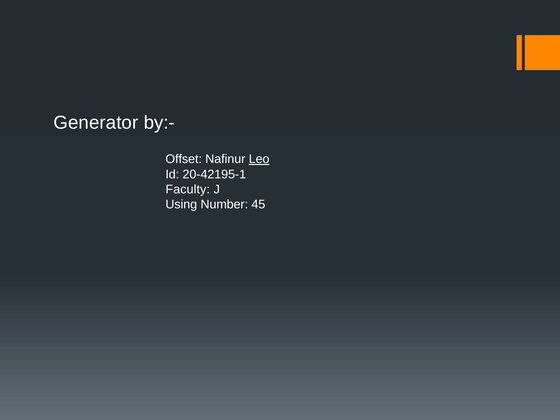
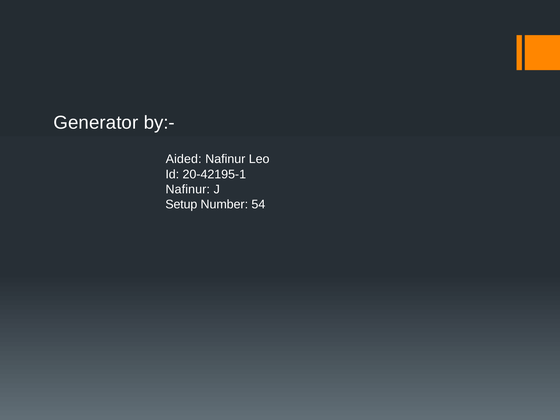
Offset: Offset -> Aided
Leo underline: present -> none
Faculty at (188, 189): Faculty -> Nafinur
Using: Using -> Setup
45: 45 -> 54
